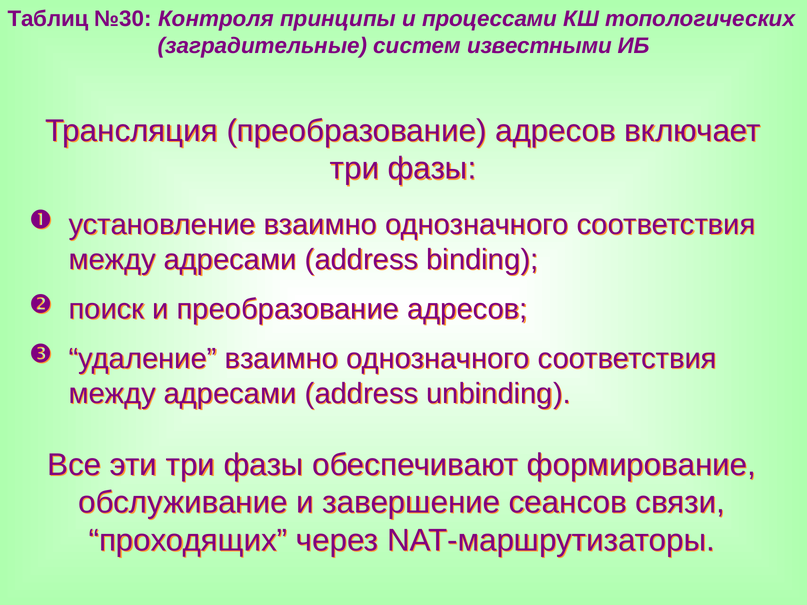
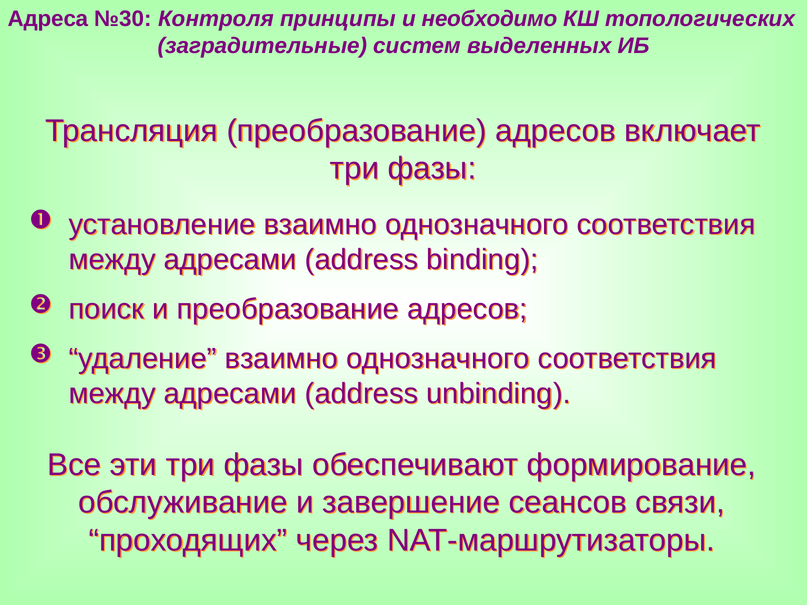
Таблиц: Таблиц -> Адреса
процессами: процессами -> необходимо
известными: известными -> выделенных
